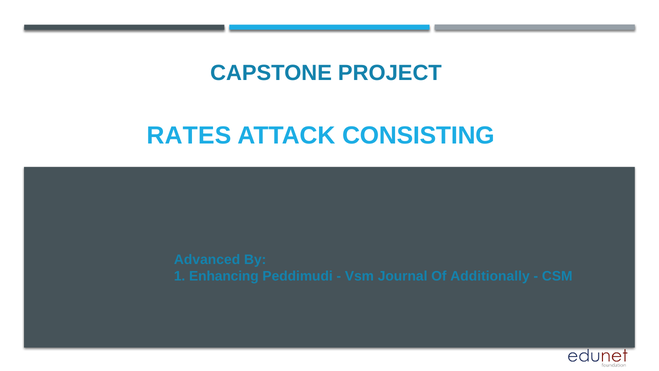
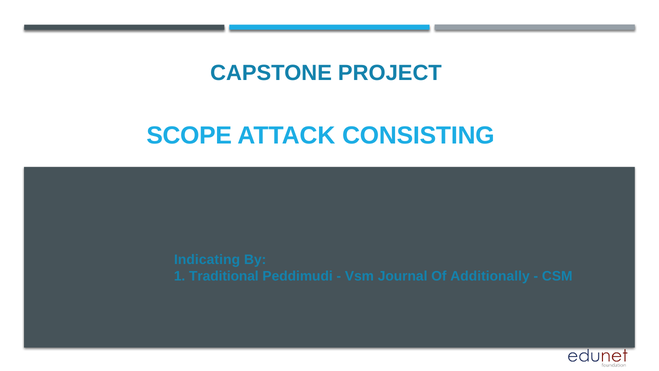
RATES: RATES -> SCOPE
Advanced: Advanced -> Indicating
Enhancing: Enhancing -> Traditional
